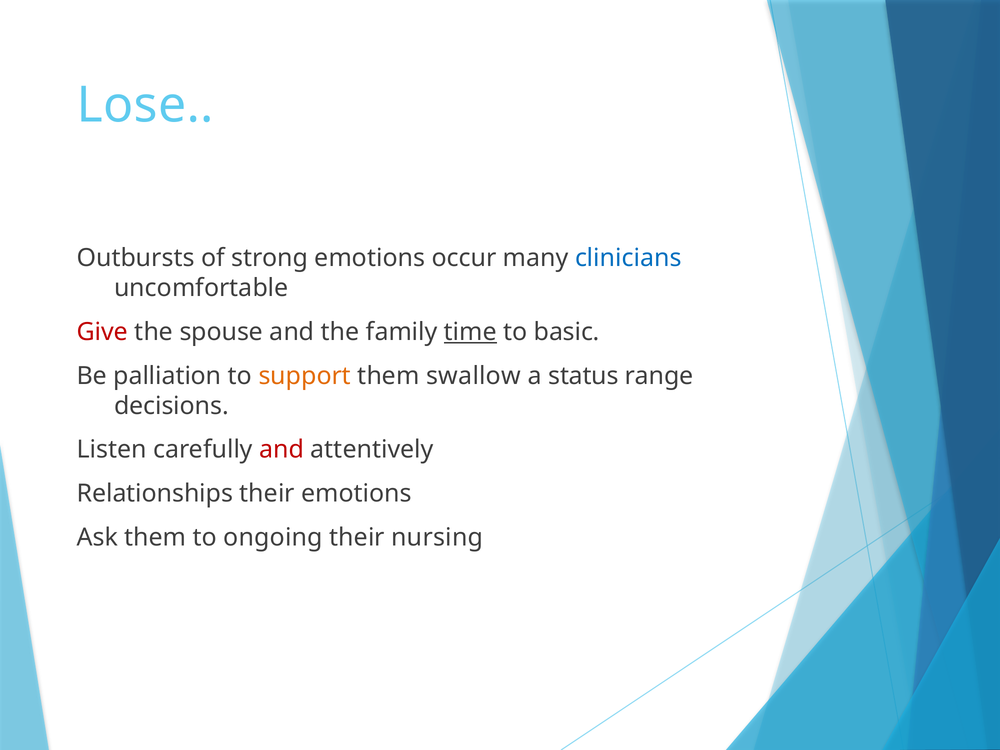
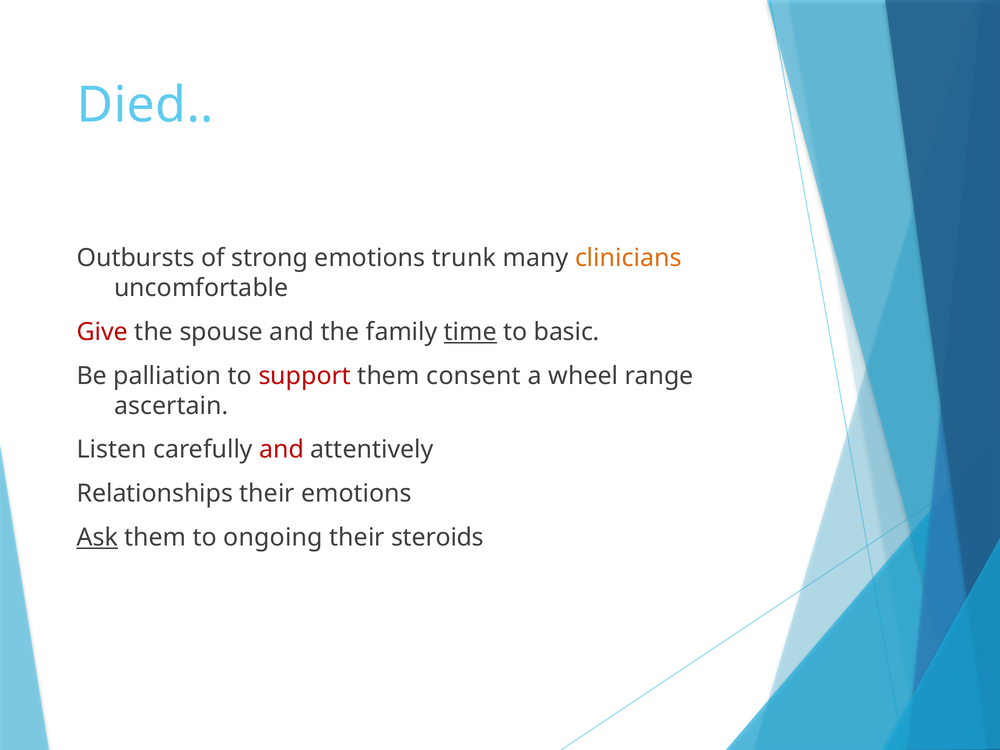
Lose: Lose -> Died
occur: occur -> trunk
clinicians colour: blue -> orange
support colour: orange -> red
swallow: swallow -> consent
status: status -> wheel
decisions: decisions -> ascertain
Ask underline: none -> present
nursing: nursing -> steroids
